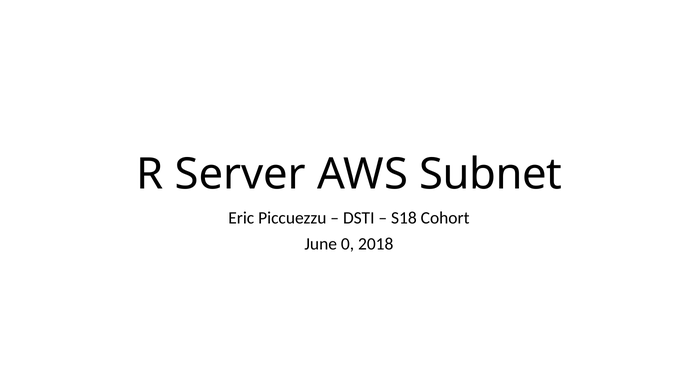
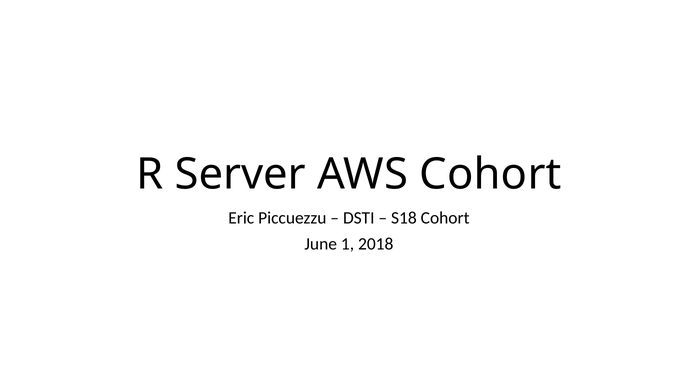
AWS Subnet: Subnet -> Cohort
0: 0 -> 1
